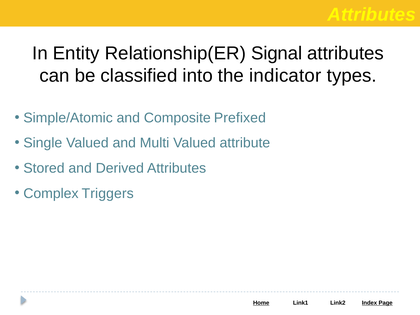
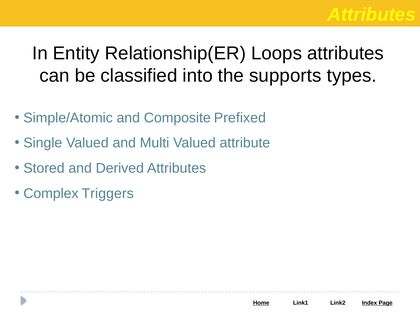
Signal: Signal -> Loops
indicator: indicator -> supports
